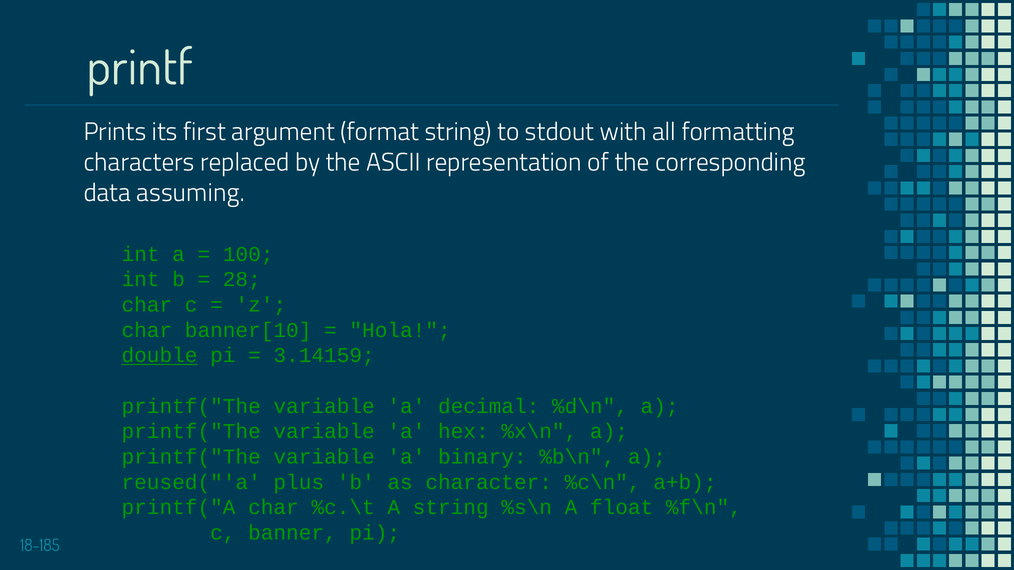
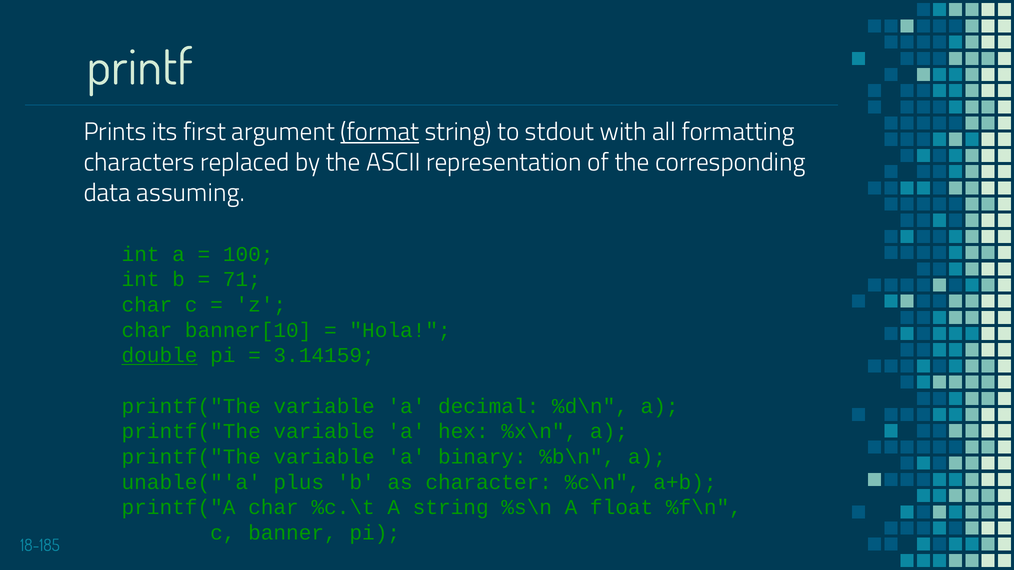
format underline: none -> present
28: 28 -> 71
reused("'a: reused("'a -> unable("'a
